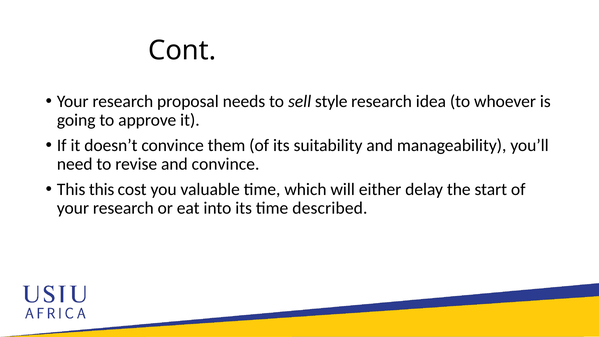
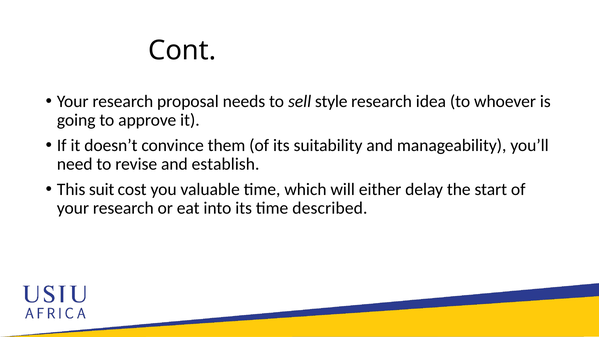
and convince: convince -> establish
This this: this -> suit
